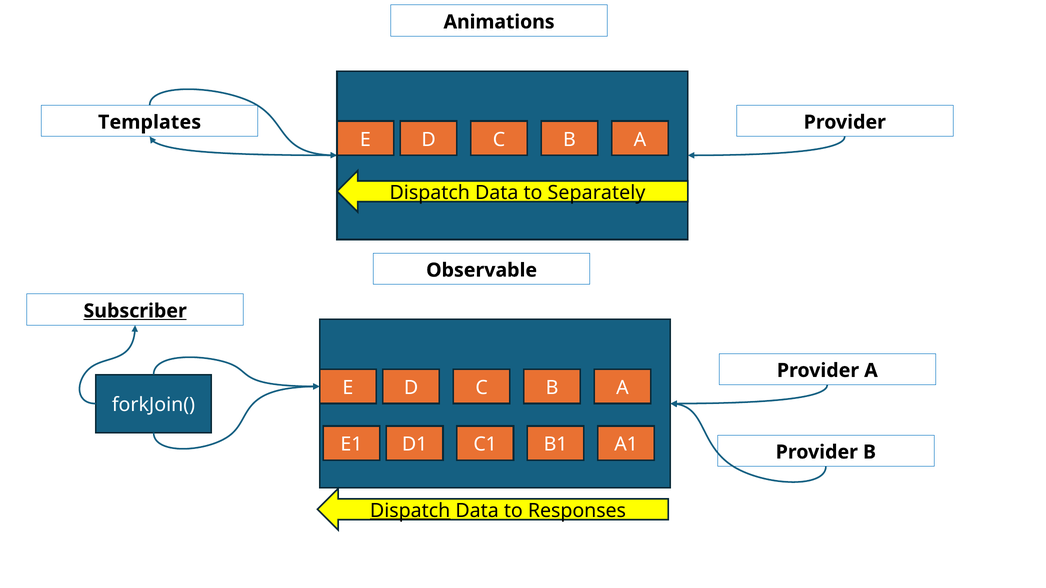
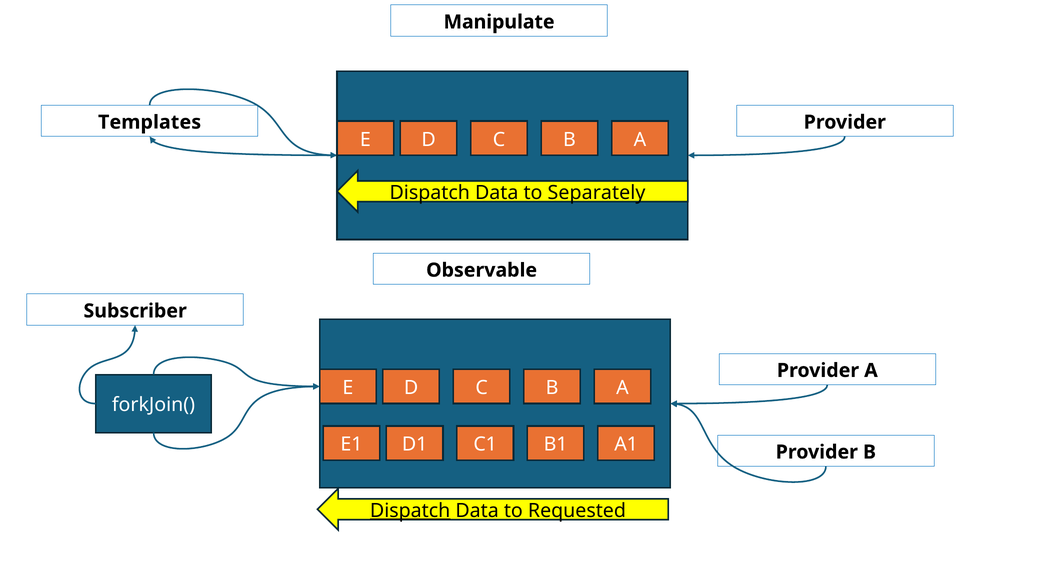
Animations: Animations -> Manipulate
Subscriber underline: present -> none
Responses: Responses -> Requested
